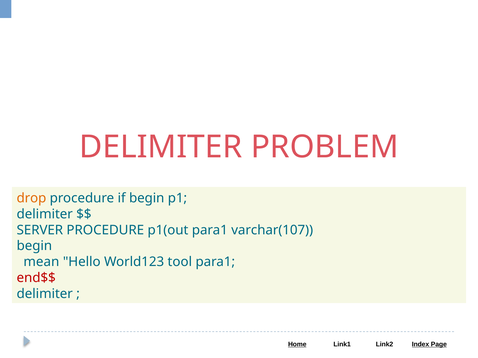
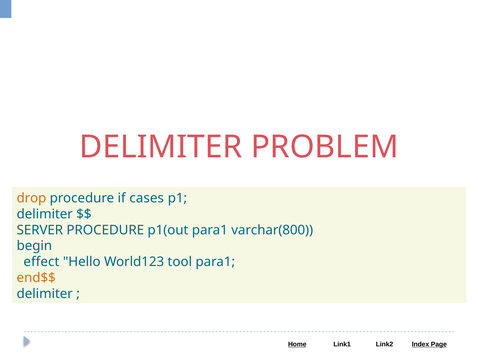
if begin: begin -> cases
varchar(107: varchar(107 -> varchar(800
mean: mean -> effect
end$$ colour: red -> orange
